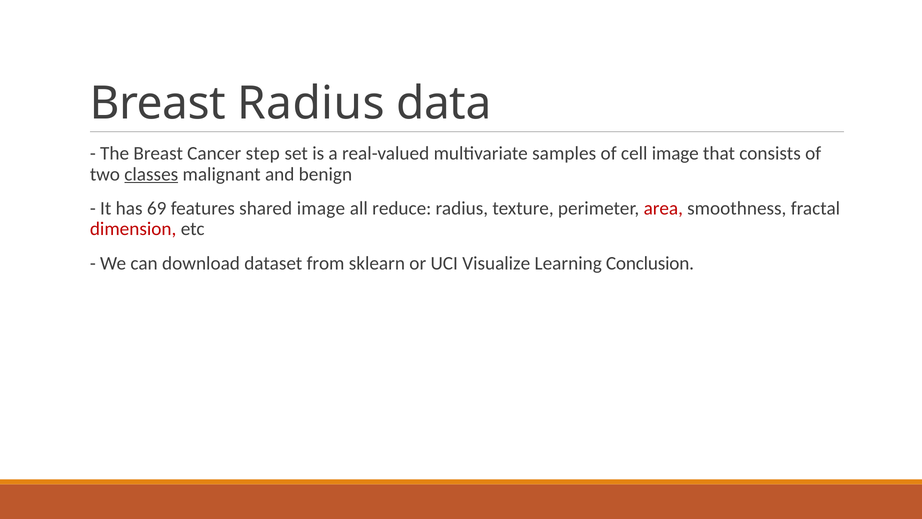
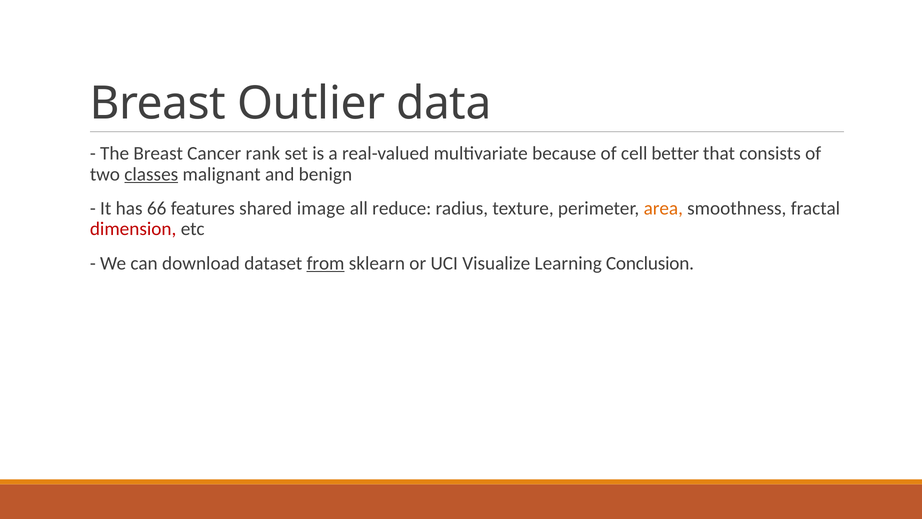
Breast Radius: Radius -> Outlier
step: step -> rank
samples: samples -> because
cell image: image -> better
69: 69 -> 66
area colour: red -> orange
from underline: none -> present
